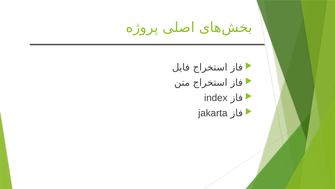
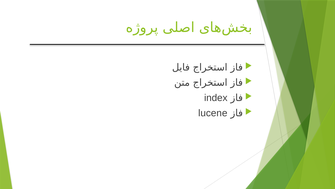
jakarta: jakarta -> lucene
